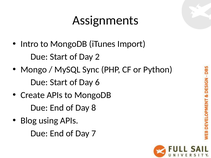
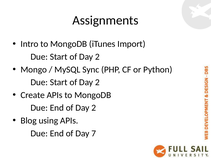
6 at (97, 82): 6 -> 2
End of Day 8: 8 -> 2
